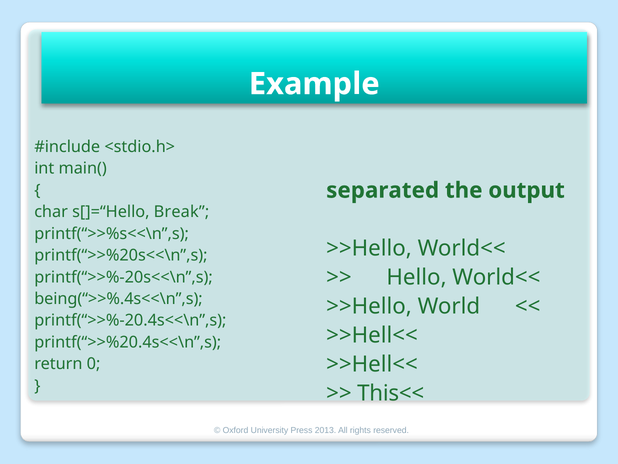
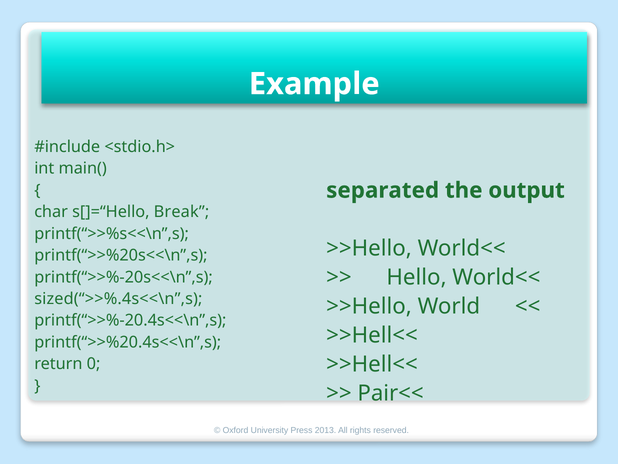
being(“>>%.4s<<\n”,s: being(“>>%.4s<<\n”,s -> sized(“>>%.4s<<\n”,s
This<<: This<< -> Pair<<
